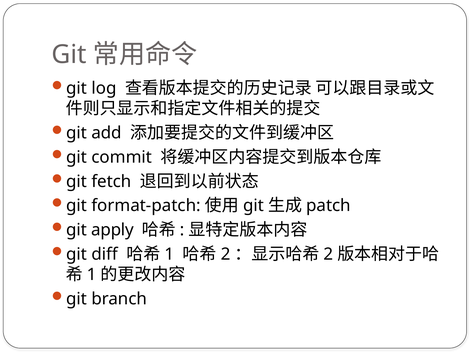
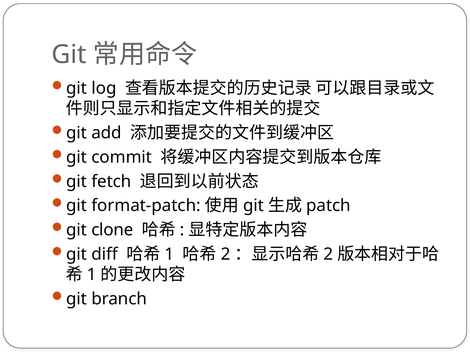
apply: apply -> clone
